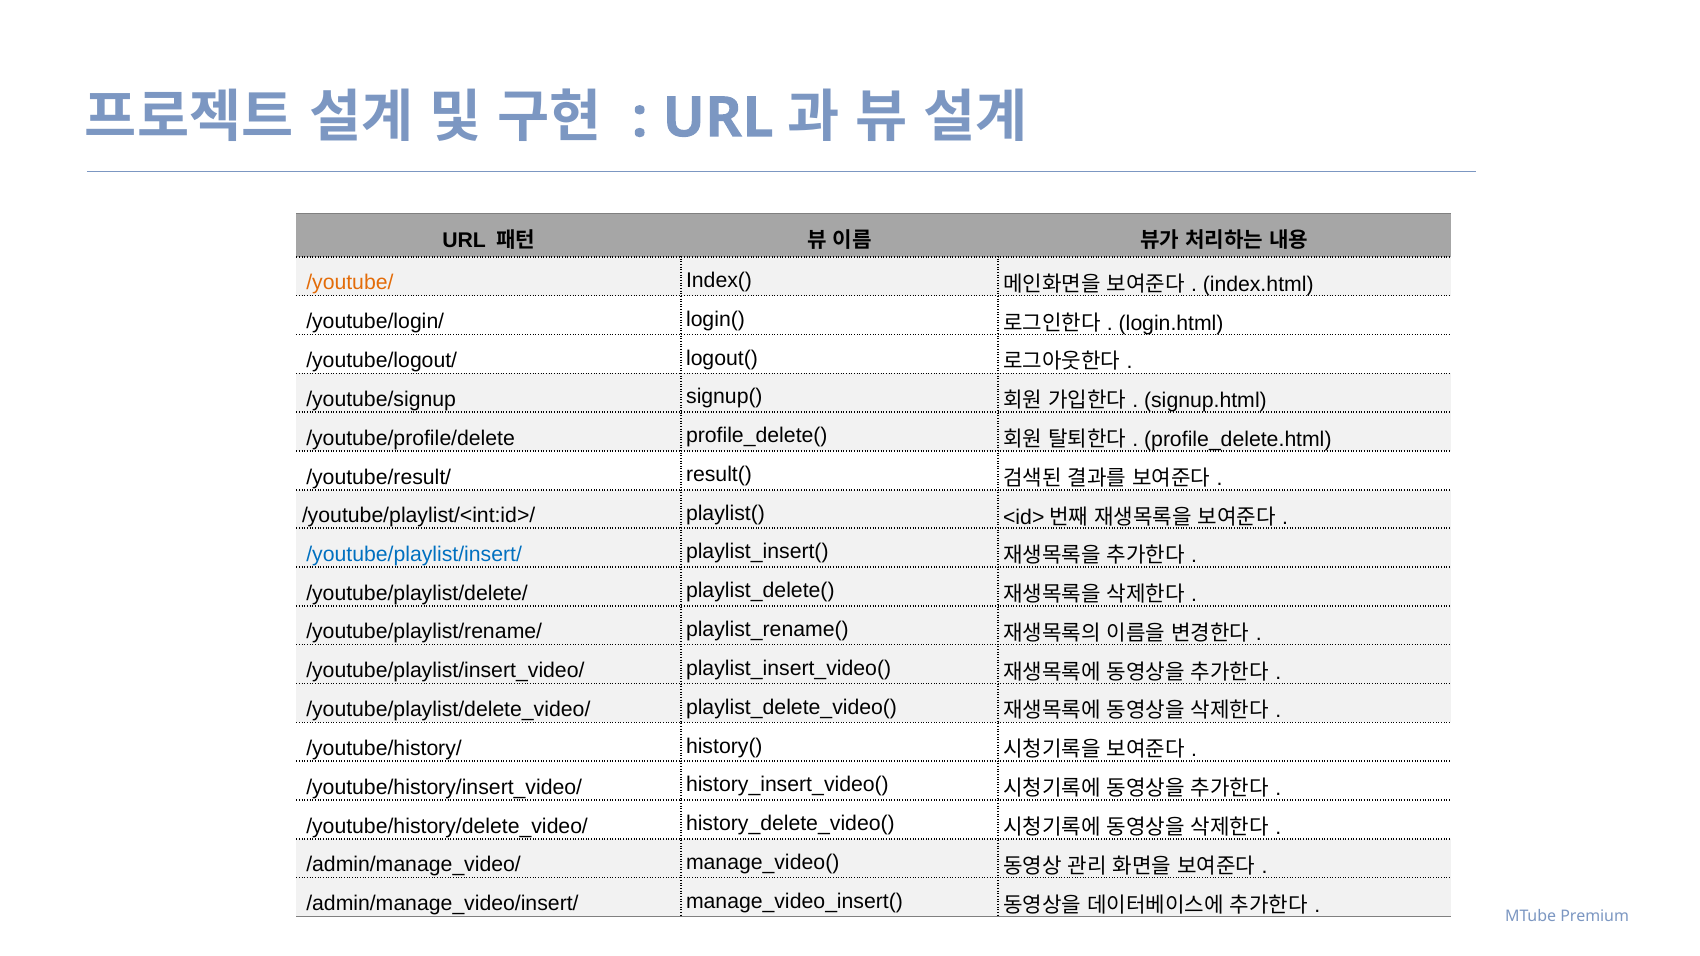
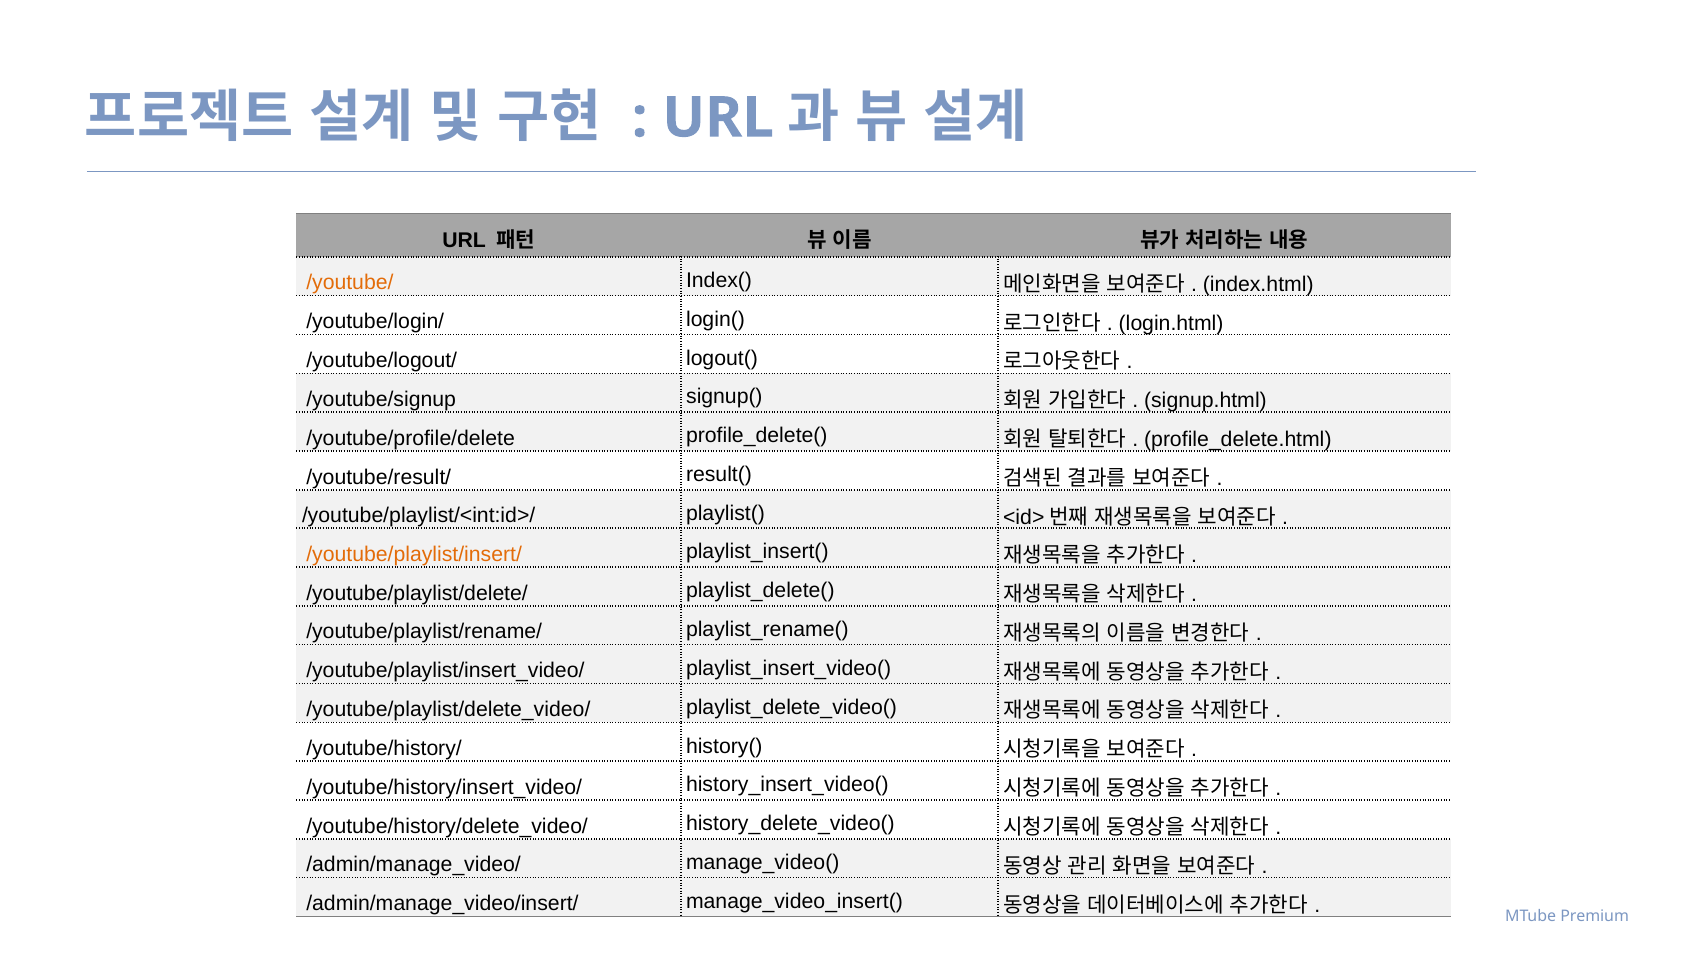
/youtube/playlist/insert/ colour: blue -> orange
